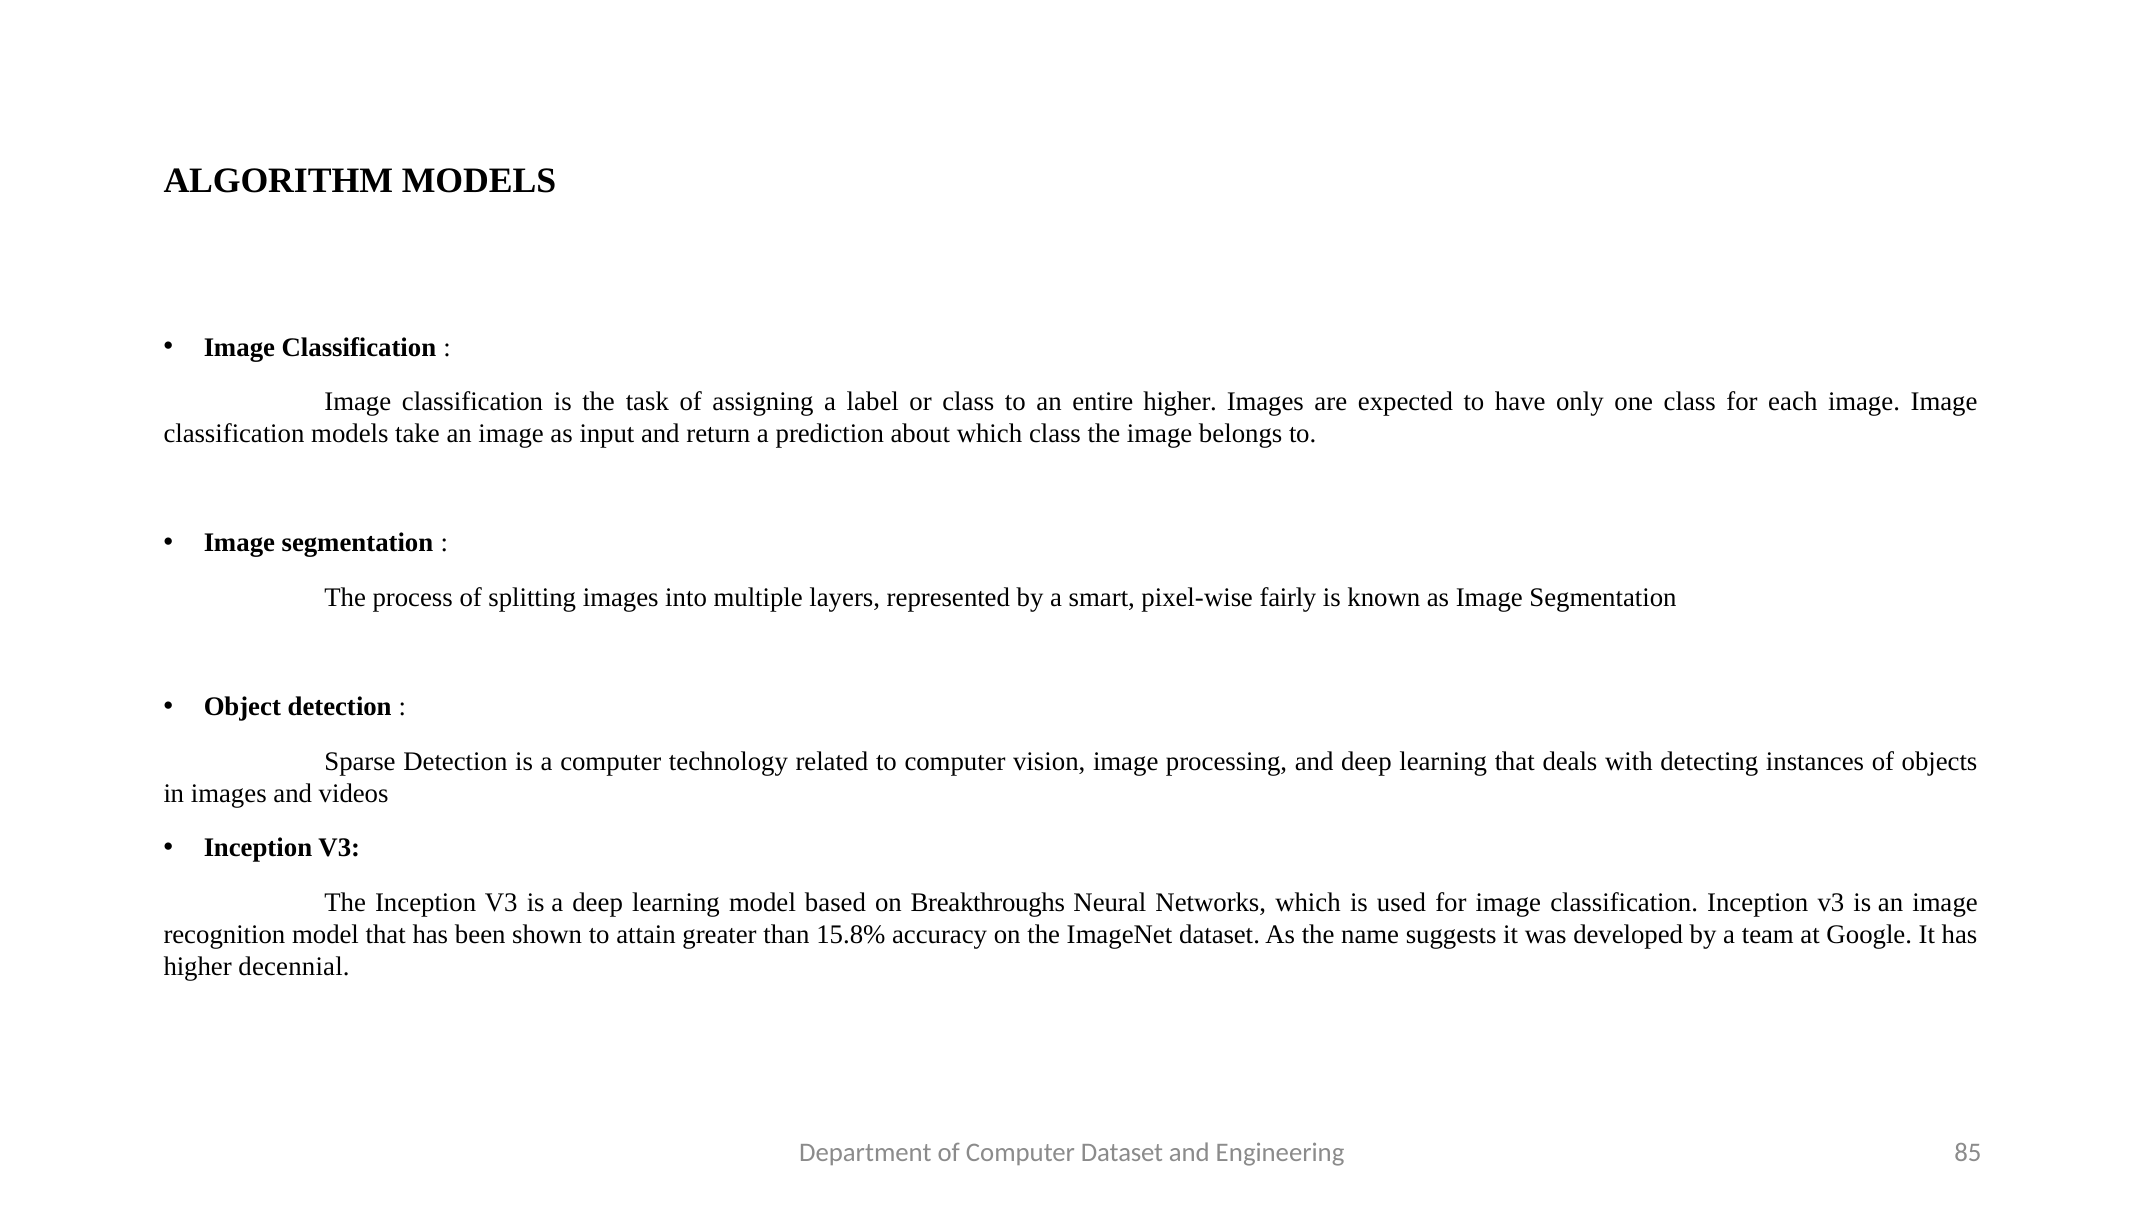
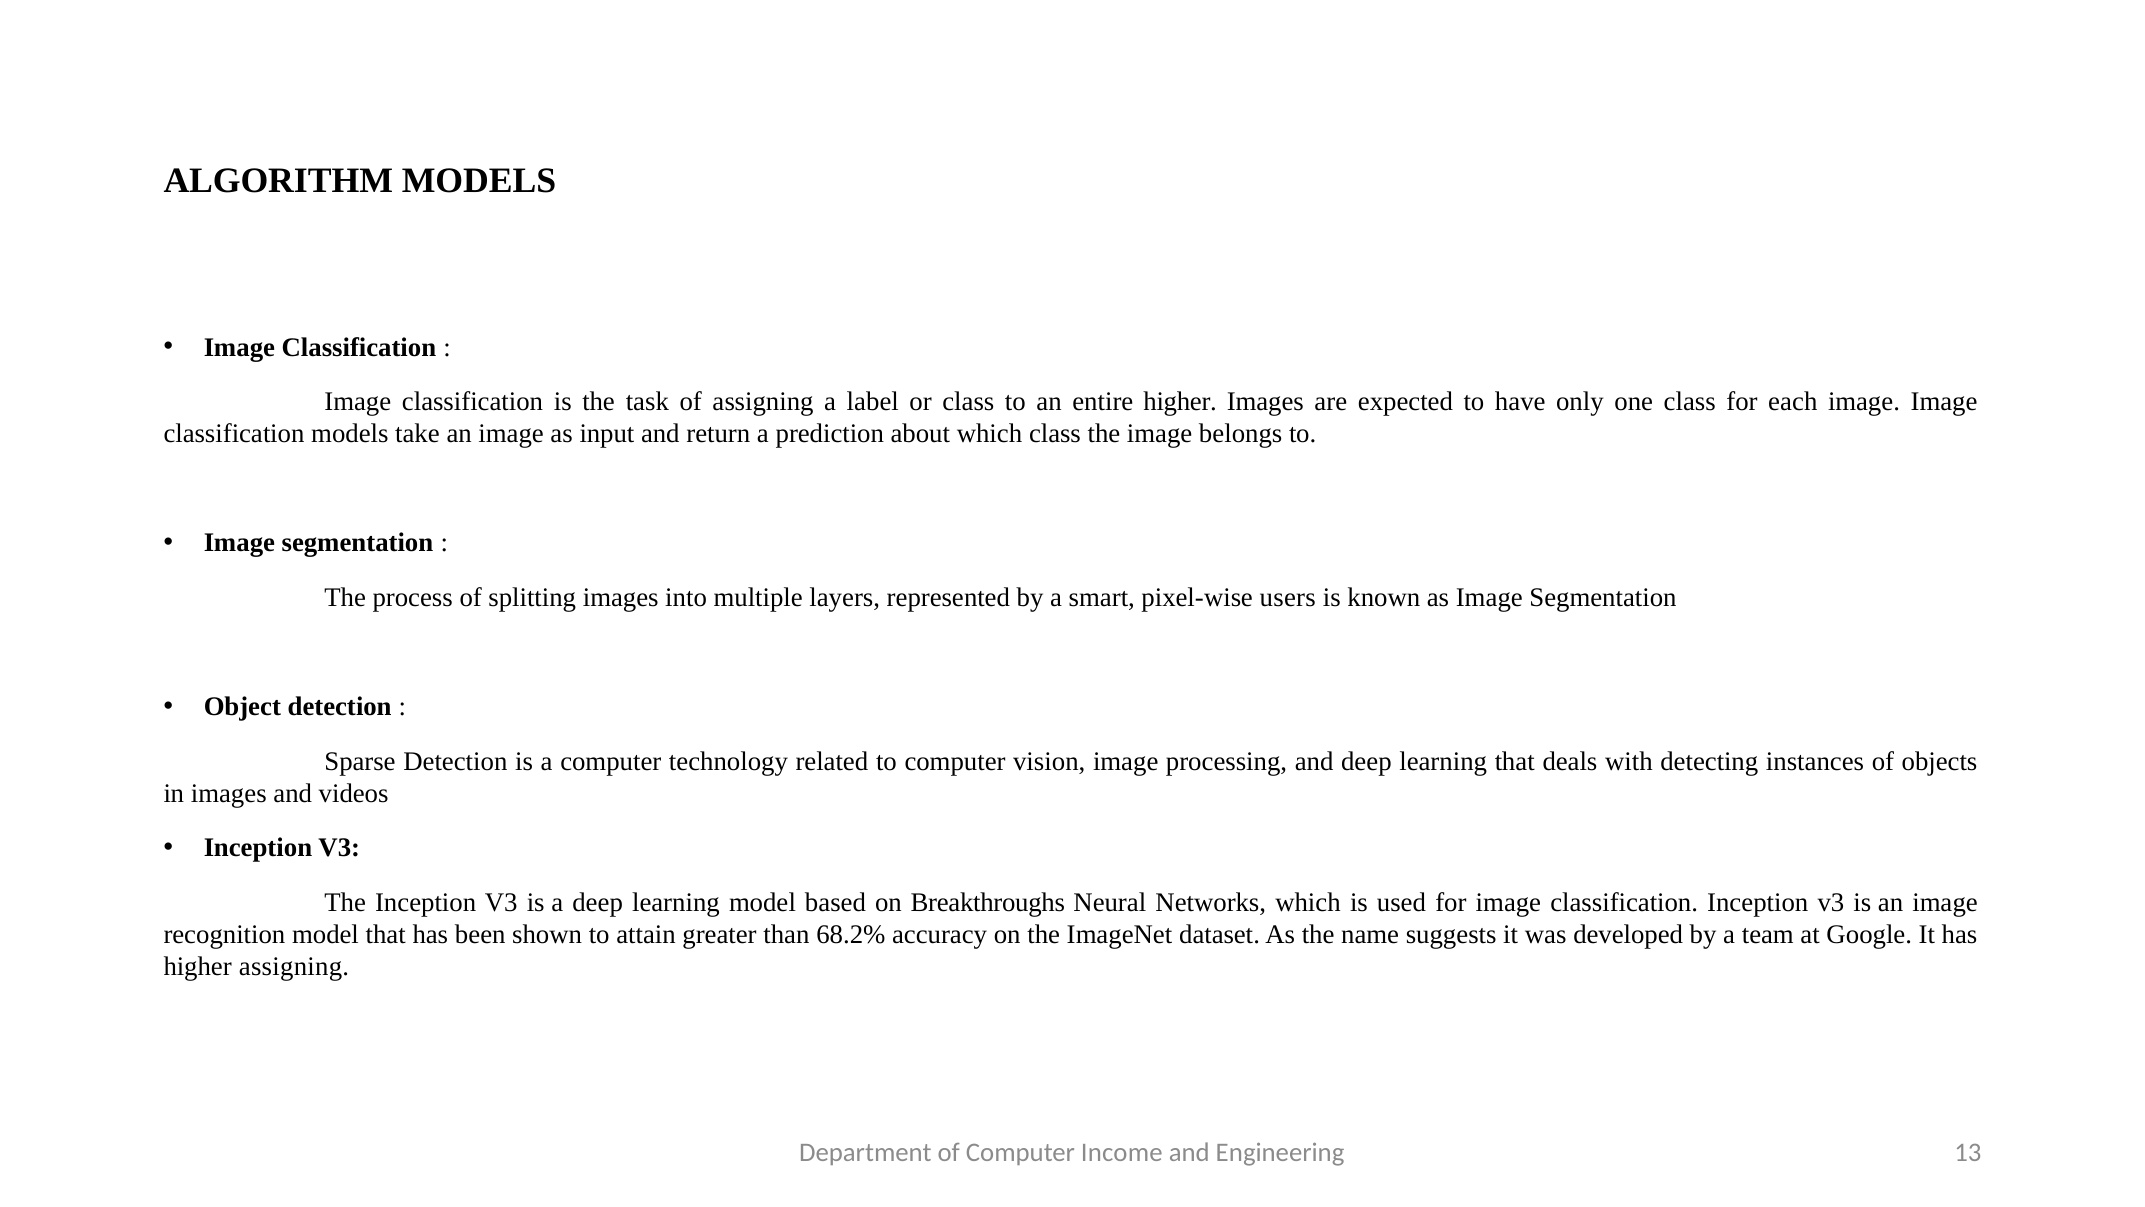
fairly: fairly -> users
15.8%: 15.8% -> 68.2%
higher decennial: decennial -> assigning
Computer Dataset: Dataset -> Income
85: 85 -> 13
